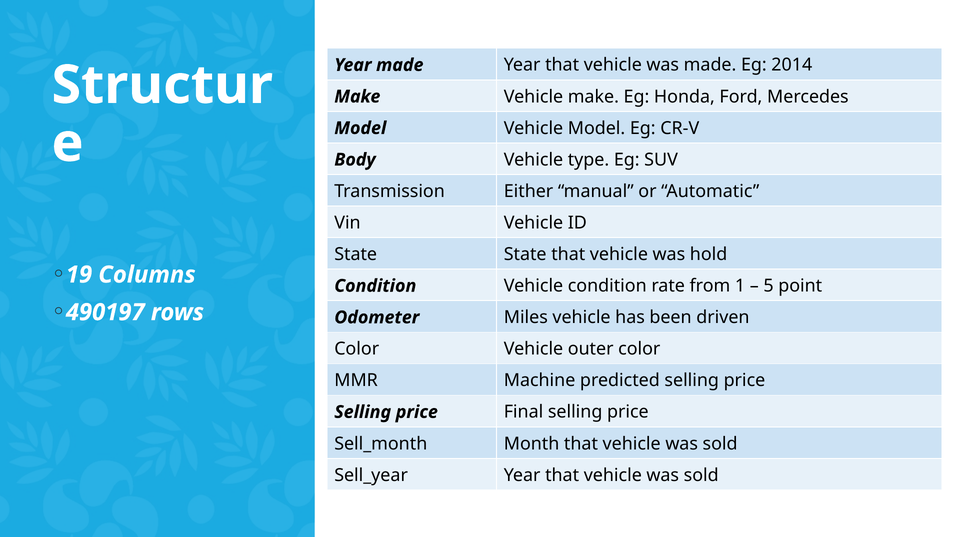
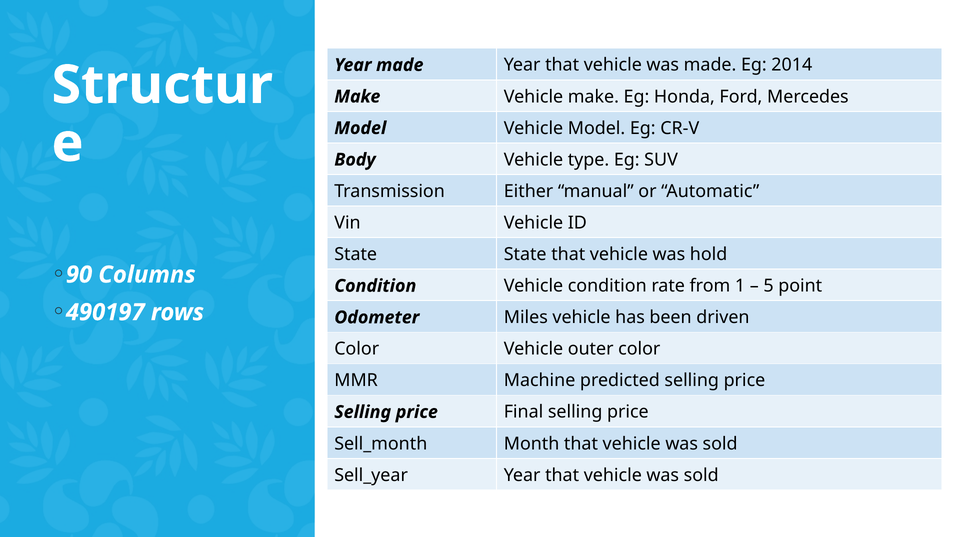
19: 19 -> 90
